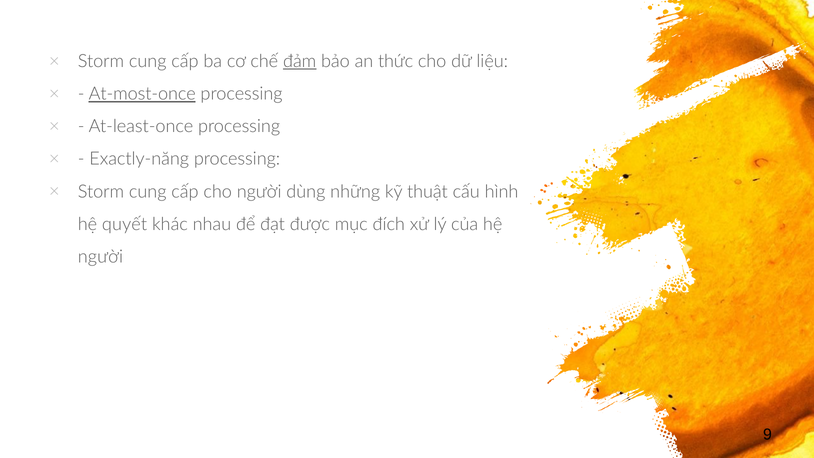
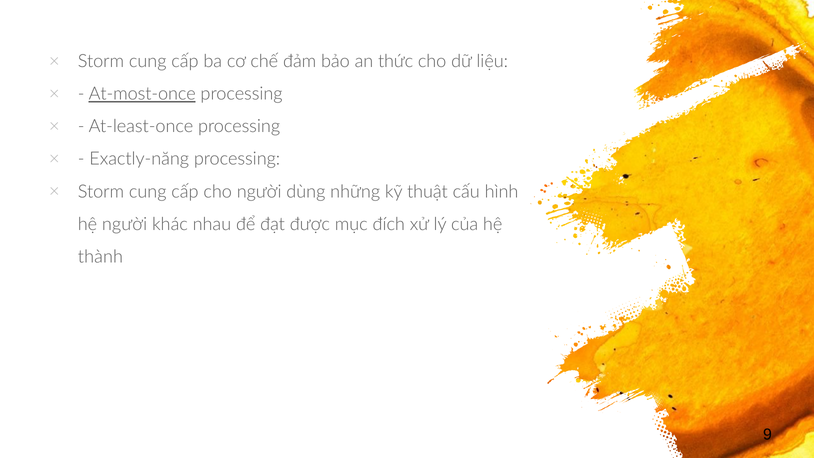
đảm underline: present -> none
hệ quyết: quyết -> người
người at (100, 257): người -> thành
